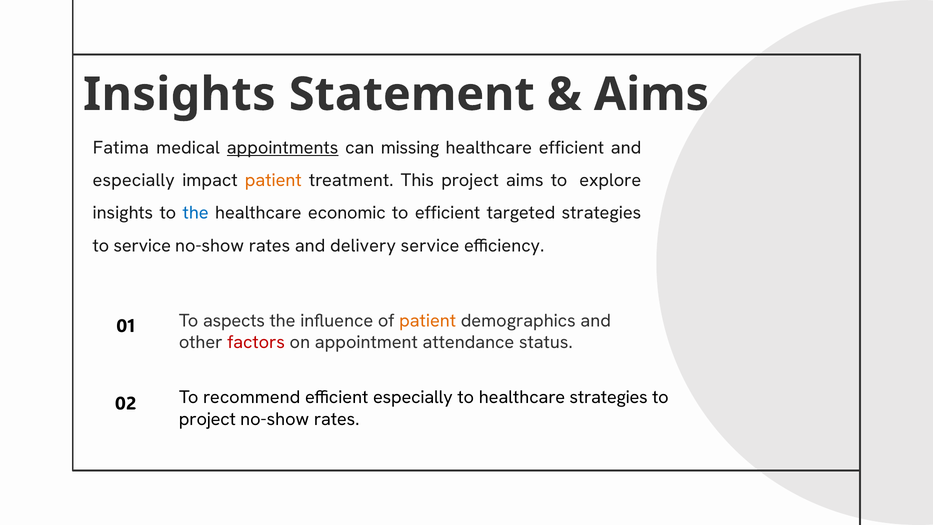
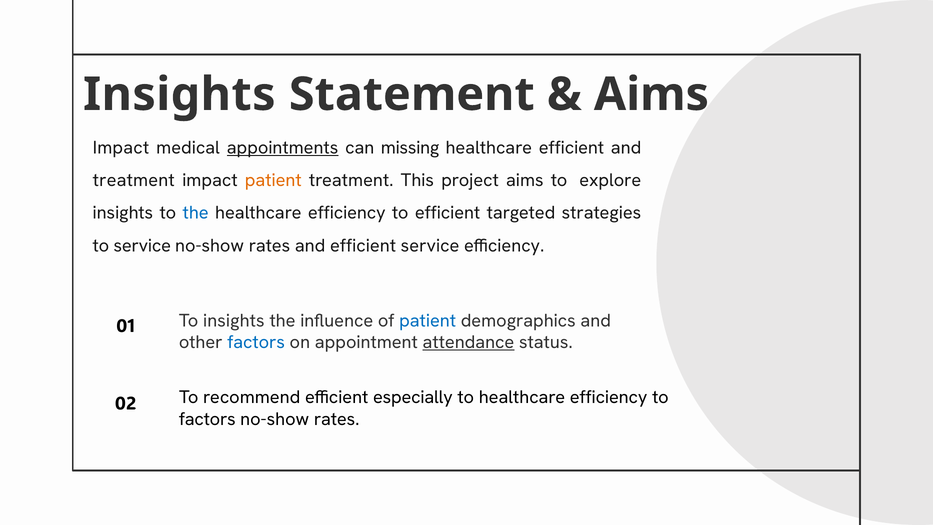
Fatima at (121, 147): Fatima -> Impact
especially at (134, 180): especially -> treatment
economic at (347, 213): economic -> efficiency
and delivery: delivery -> efficient
To aspects: aspects -> insights
patient at (428, 320) colour: orange -> blue
factors at (256, 342) colour: red -> blue
attendance underline: none -> present
to healthcare strategies: strategies -> efficiency
project at (207, 419): project -> factors
